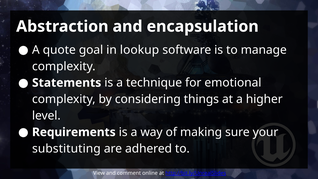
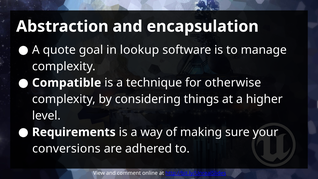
Statements: Statements -> Compatible
emotional: emotional -> otherwise
substituting: substituting -> conversions
